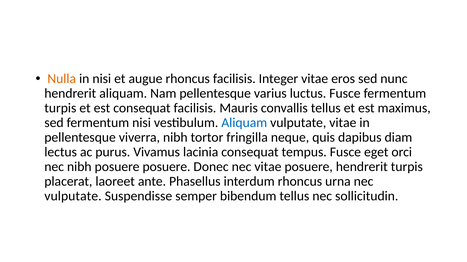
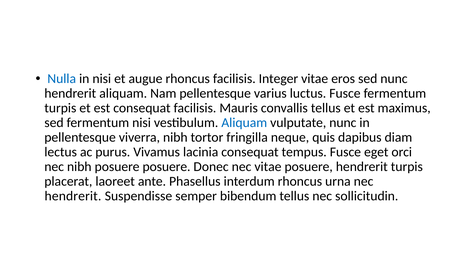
Nulla colour: orange -> blue
vulputate vitae: vitae -> nunc
vulputate at (73, 197): vulputate -> hendrerit
